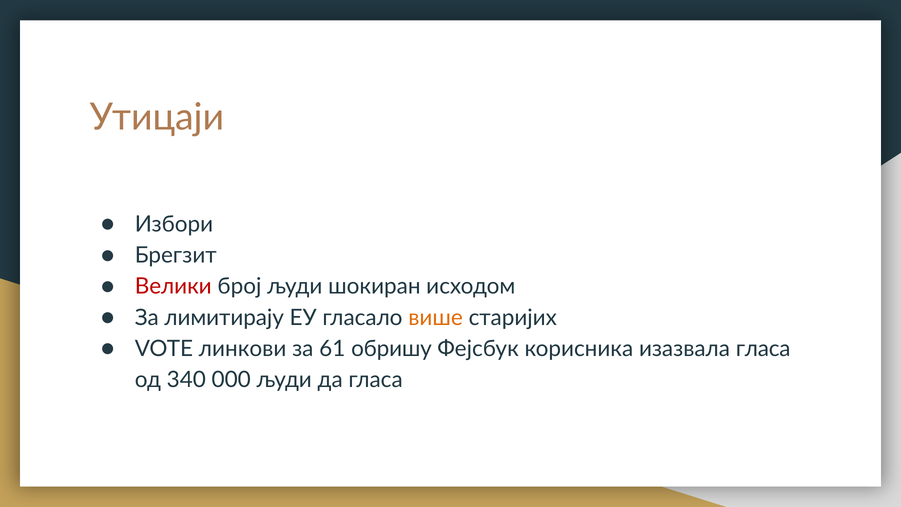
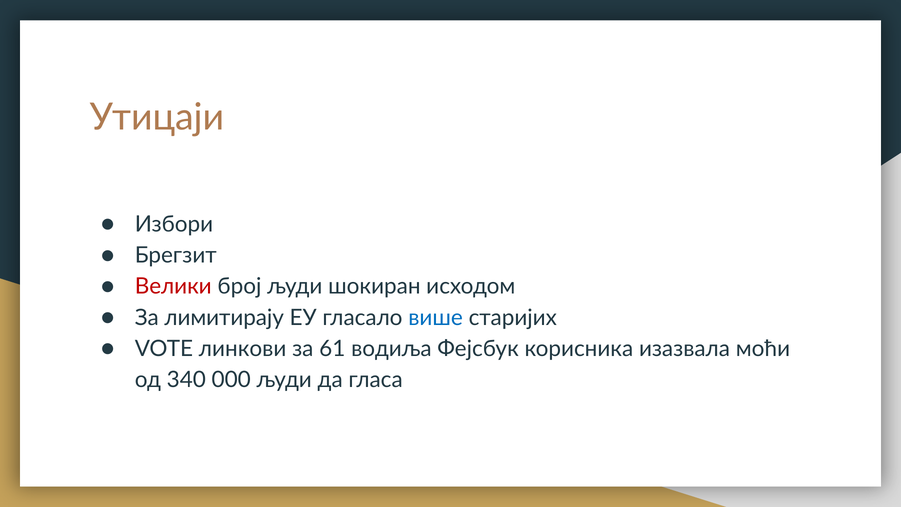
више colour: orange -> blue
обришу: обришу -> водиља
изазвала гласа: гласа -> моћи
